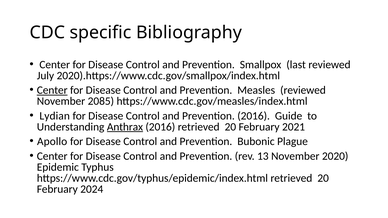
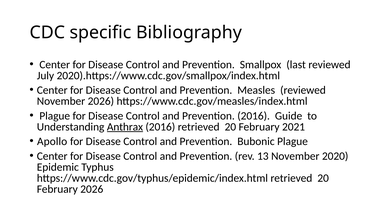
Center at (52, 90) underline: present -> none
November 2085: 2085 -> 2026
Lydian at (55, 116): Lydian -> Plague
February 2024: 2024 -> 2026
